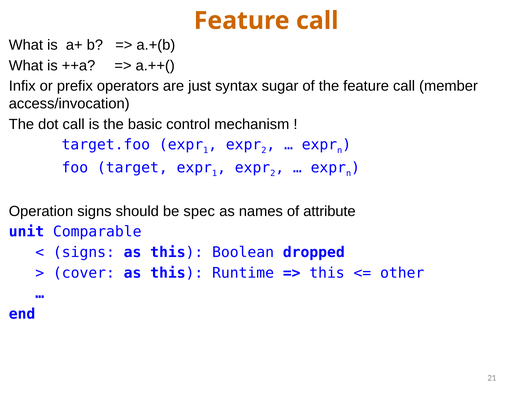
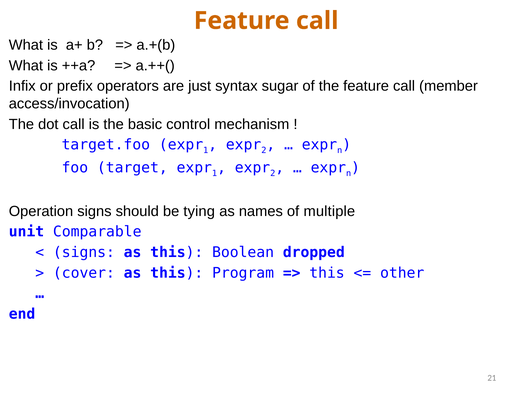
spec: spec -> tying
attribute: attribute -> multiple
Runtime: Runtime -> Program
